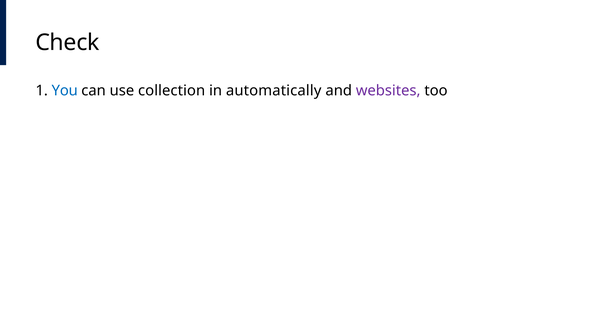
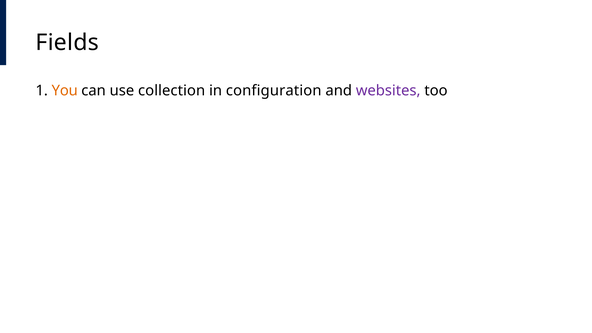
Check: Check -> Fields
You colour: blue -> orange
automatically: automatically -> configuration
